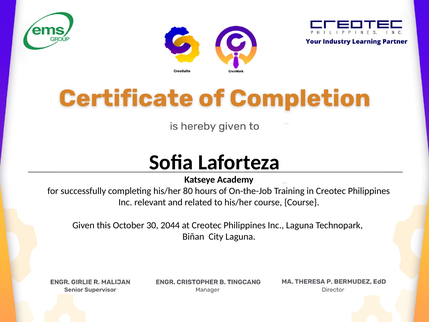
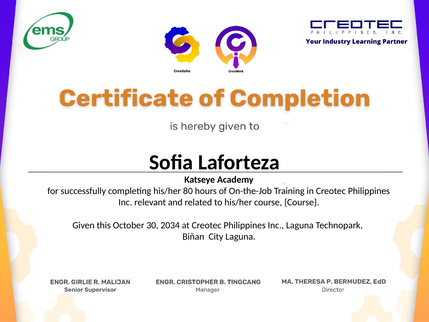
2044: 2044 -> 2034
